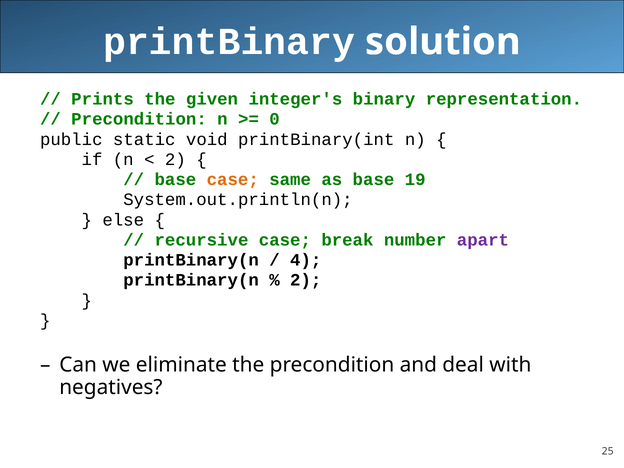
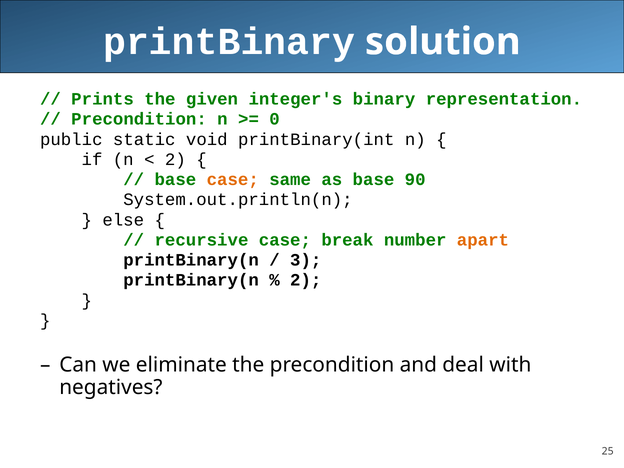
19: 19 -> 90
apart colour: purple -> orange
4: 4 -> 3
